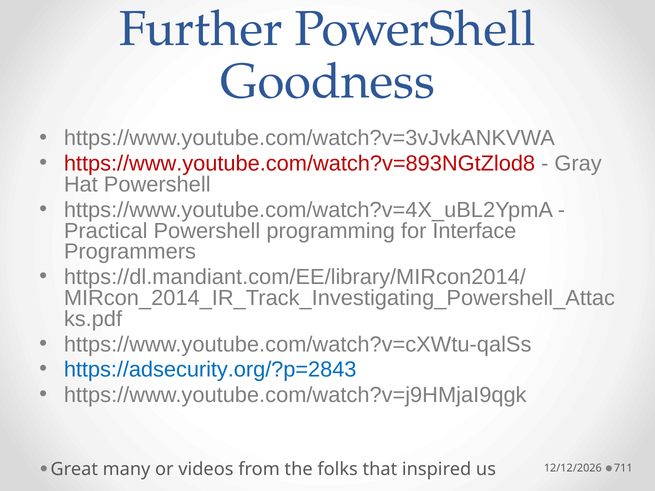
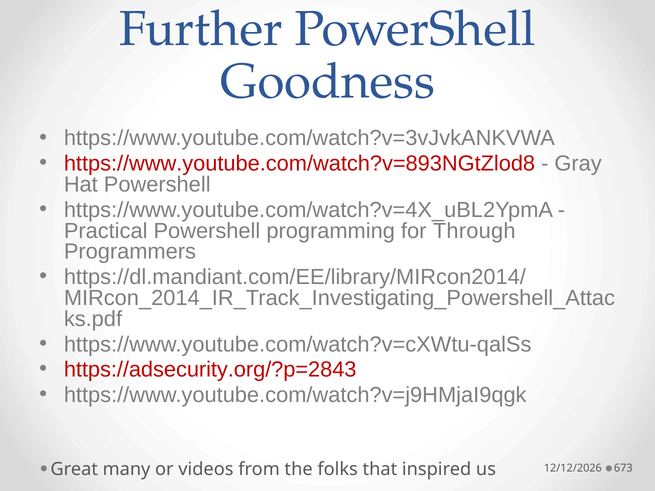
Interface: Interface -> Through
https://adsecurity.org/?p=2843 colour: blue -> red
711: 711 -> 673
